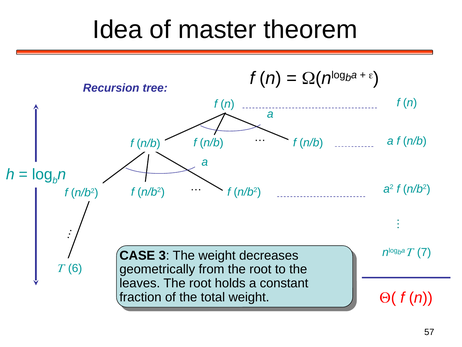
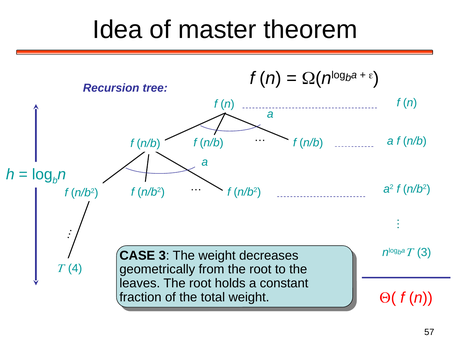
7 at (424, 252): 7 -> 3
6: 6 -> 4
